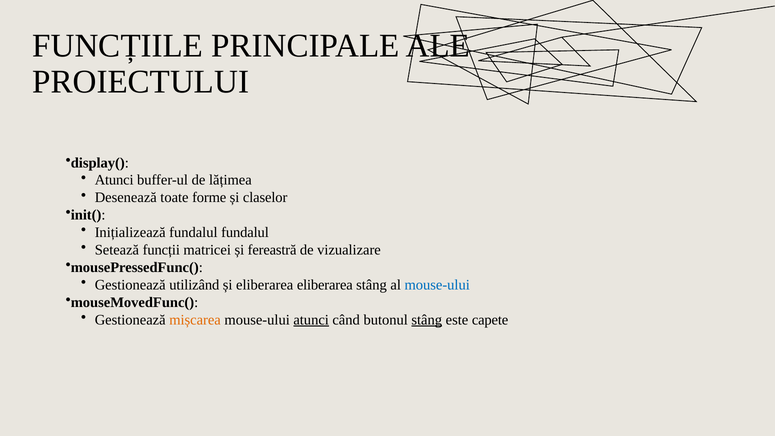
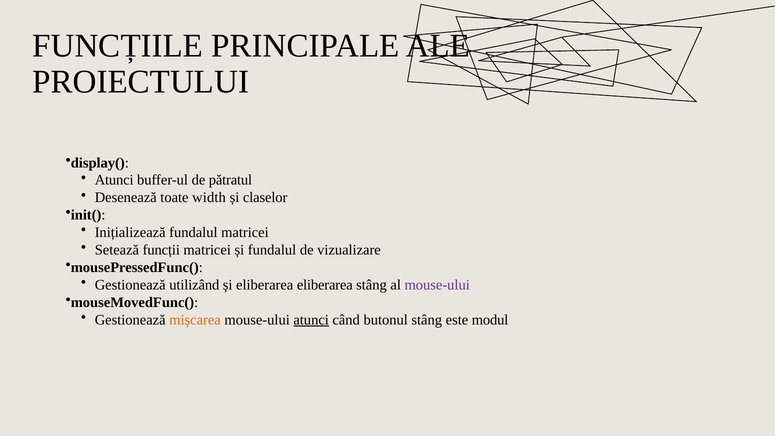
lățimea: lățimea -> pătratul
forme: forme -> width
fundalul fundalul: fundalul -> matricei
și fereastră: fereastră -> fundalul
mouse-ului at (437, 285) colour: blue -> purple
stâng at (427, 320) underline: present -> none
capete: capete -> modul
